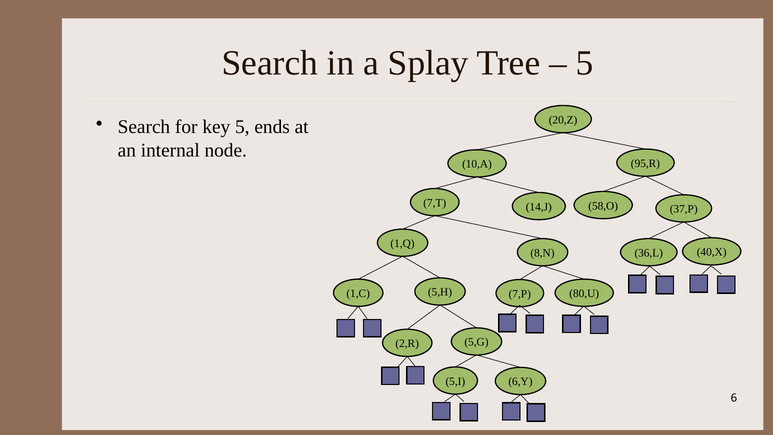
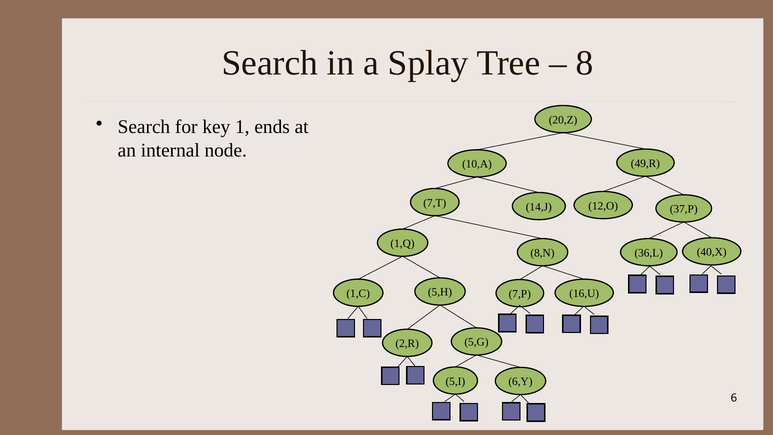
5 at (585, 63): 5 -> 8
key 5: 5 -> 1
95,R: 95,R -> 49,R
58,O: 58,O -> 12,O
80,U: 80,U -> 16,U
